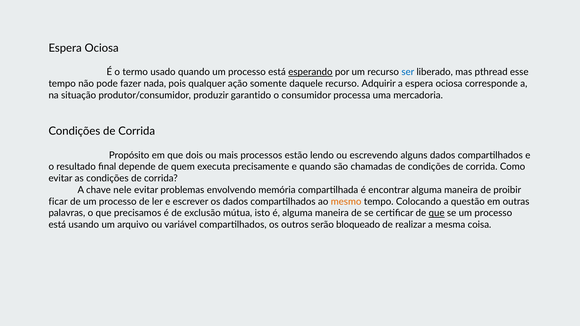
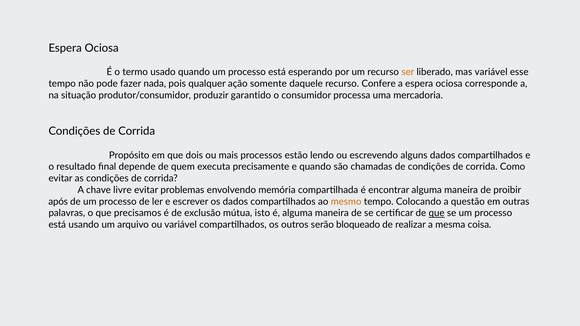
esperando underline: present -> none
ser colour: blue -> orange
mas pthread: pthread -> variável
Adquirir: Adquirir -> Confere
nele: nele -> livre
ficar: ficar -> após
